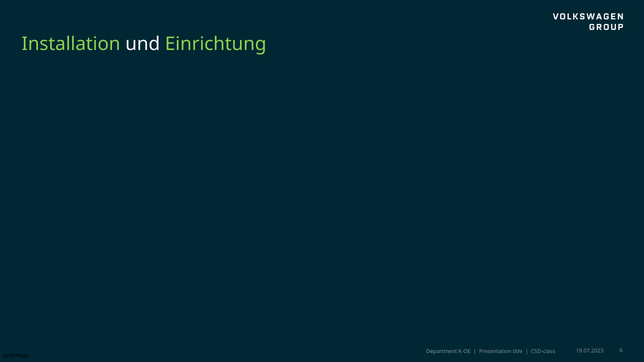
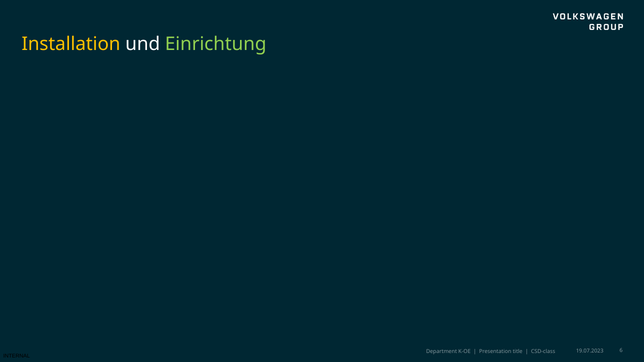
Installation colour: light green -> yellow
